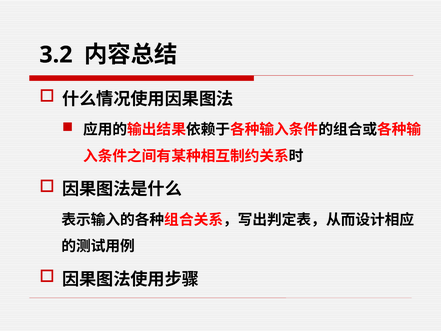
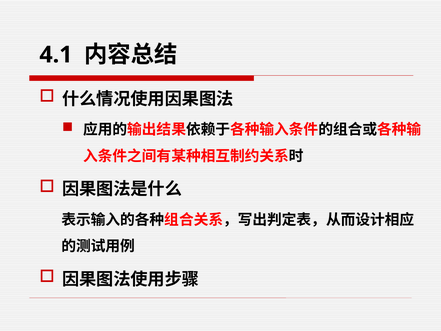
3.2: 3.2 -> 4.1
